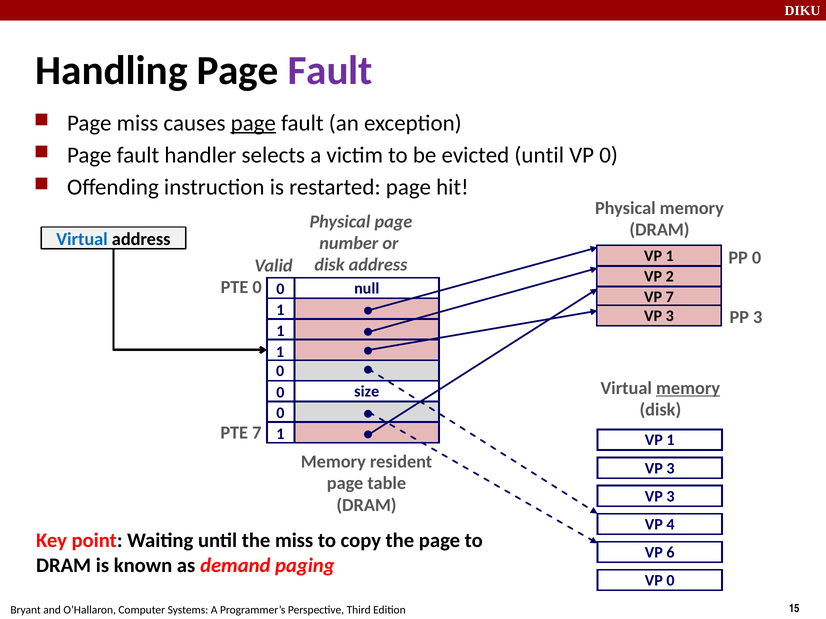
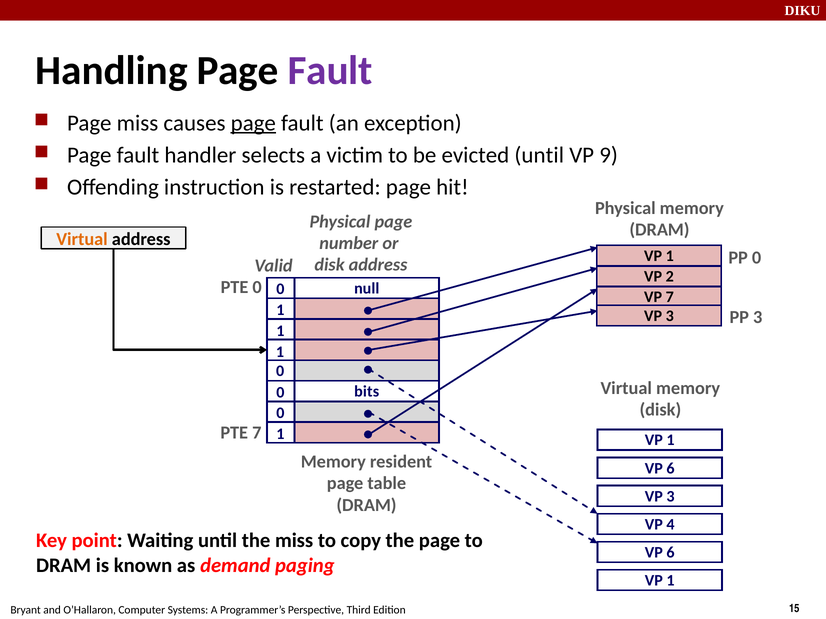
0 at (609, 155): 0 -> 9
Virtual at (82, 239) colour: blue -> orange
memory at (688, 389) underline: present -> none
size: size -> bits
3 at (670, 469): 3 -> 6
0 at (670, 581): 0 -> 1
